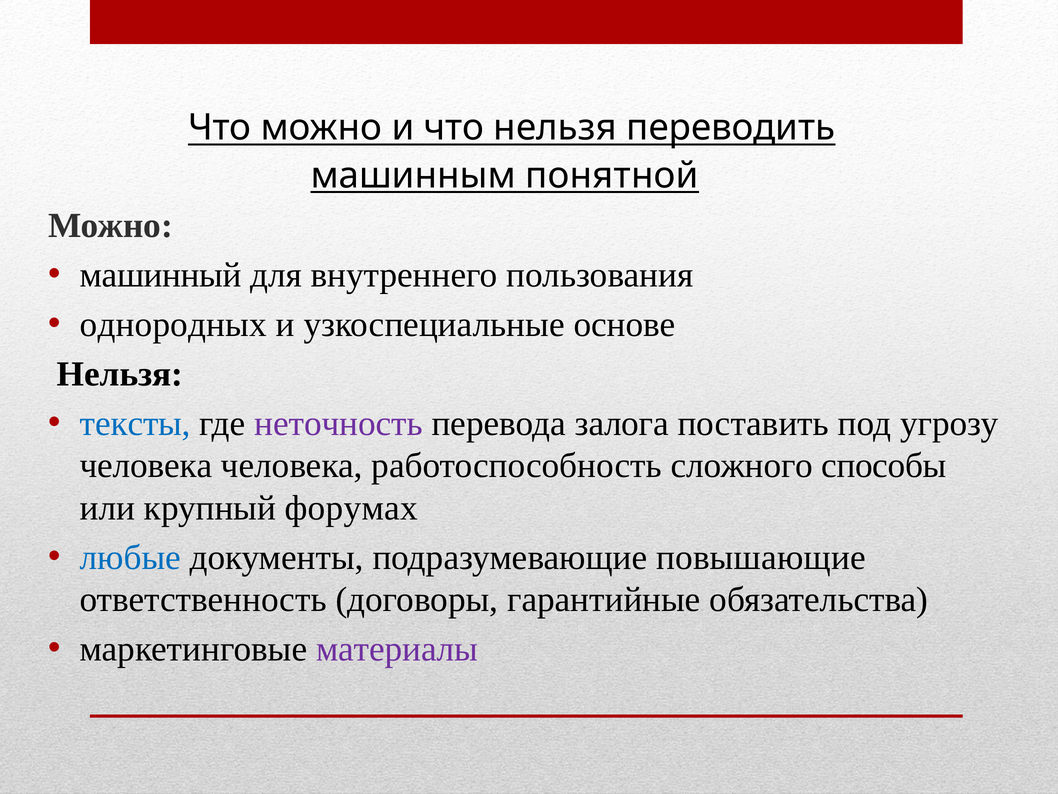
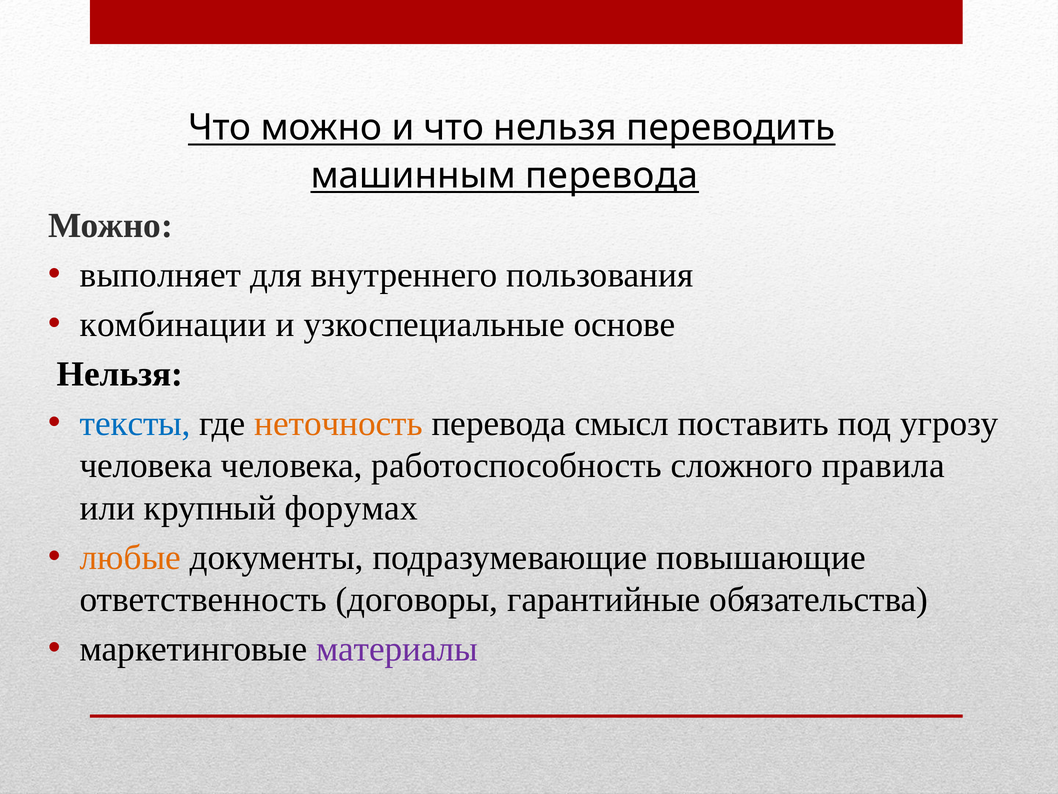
машинным понятной: понятной -> перевода
машинный: машинный -> выполняет
однородных: однородных -> комбинации
неточность colour: purple -> orange
залога: залога -> смысл
способы: способы -> правила
любые colour: blue -> orange
